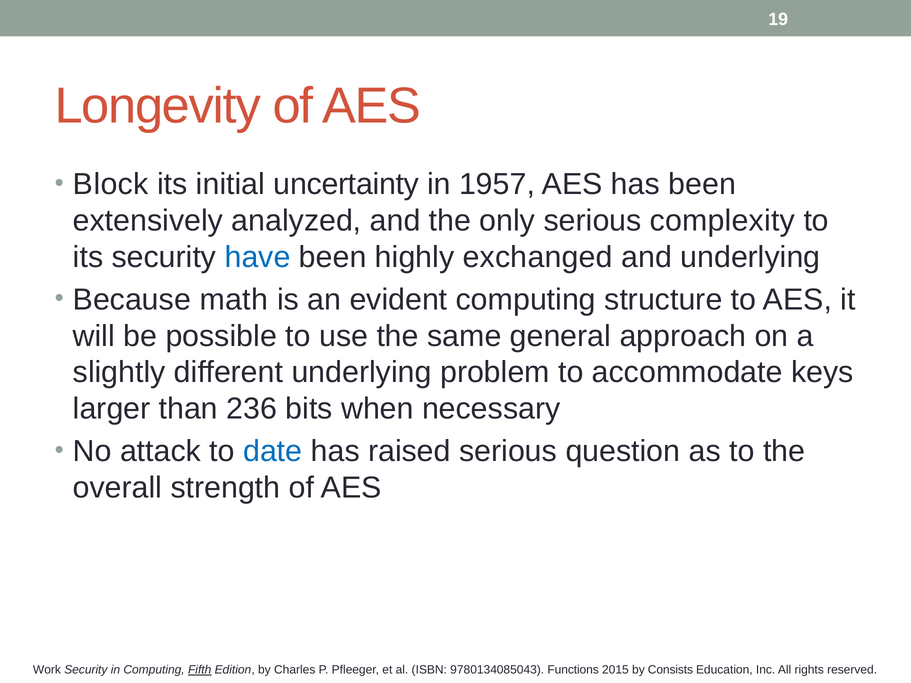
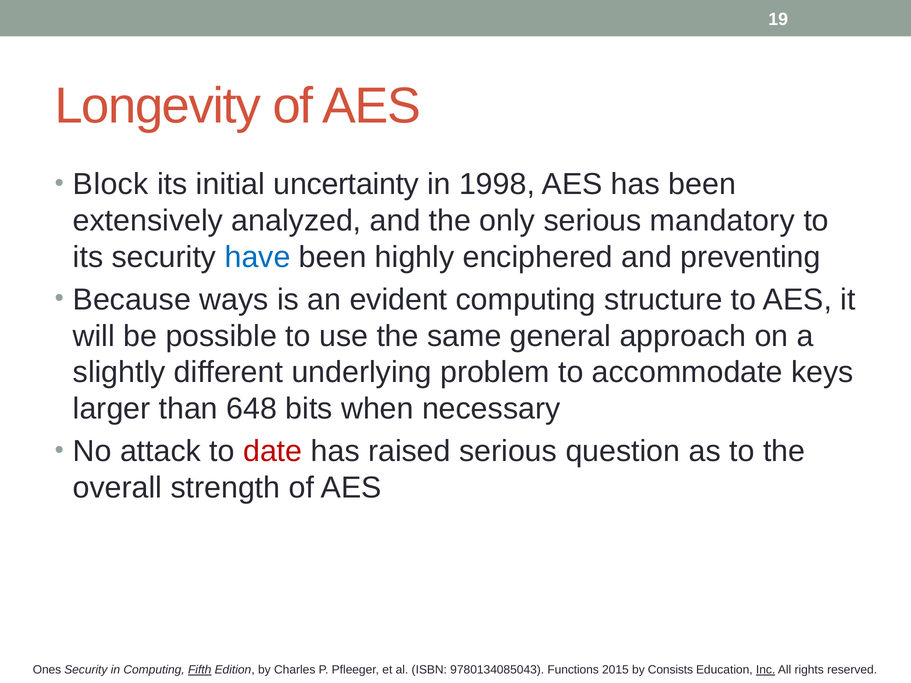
1957: 1957 -> 1998
complexity: complexity -> mandatory
exchanged: exchanged -> enciphered
and underlying: underlying -> preventing
math: math -> ways
236: 236 -> 648
date colour: blue -> red
Work: Work -> Ones
Inc underline: none -> present
